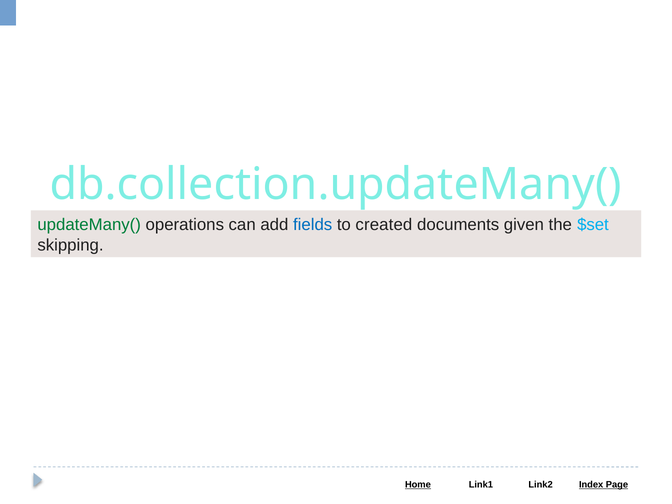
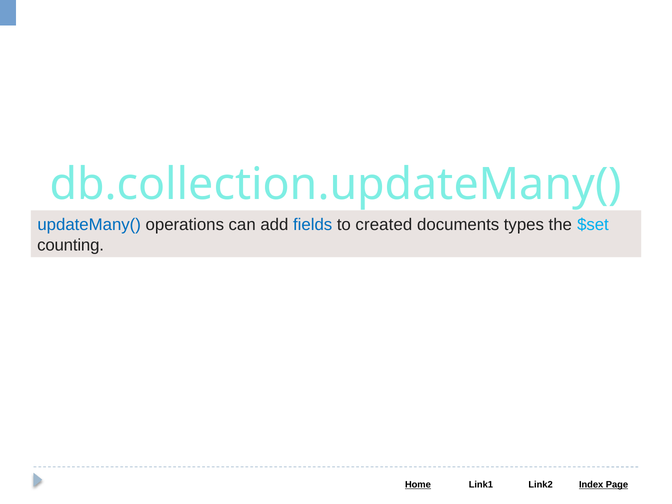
updateMany( colour: green -> blue
given: given -> types
skipping: skipping -> counting
